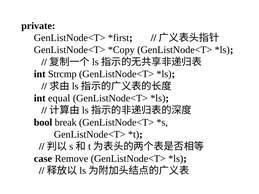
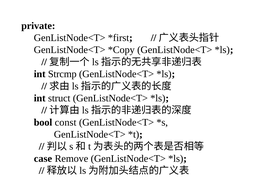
equal: equal -> struct
break: break -> const
